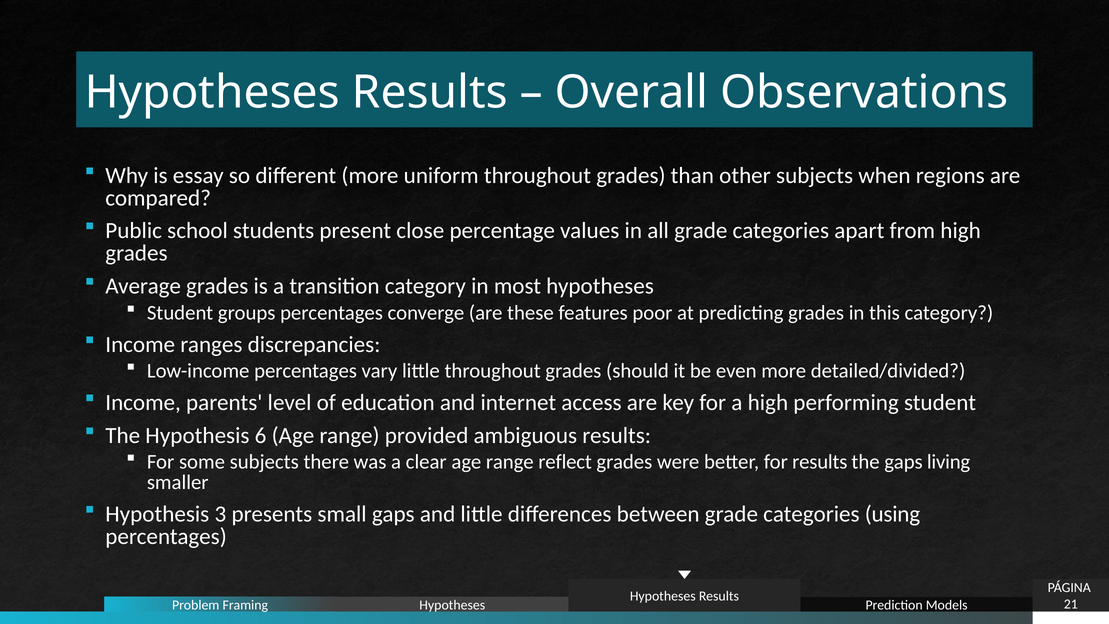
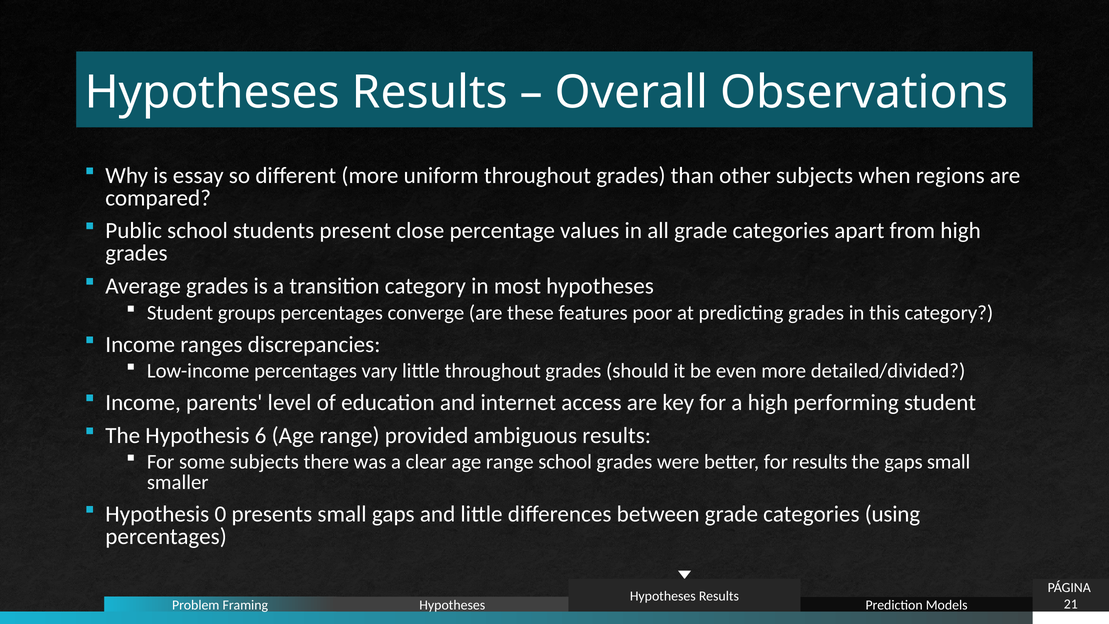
range reflect: reflect -> school
gaps living: living -> small
3: 3 -> 0
